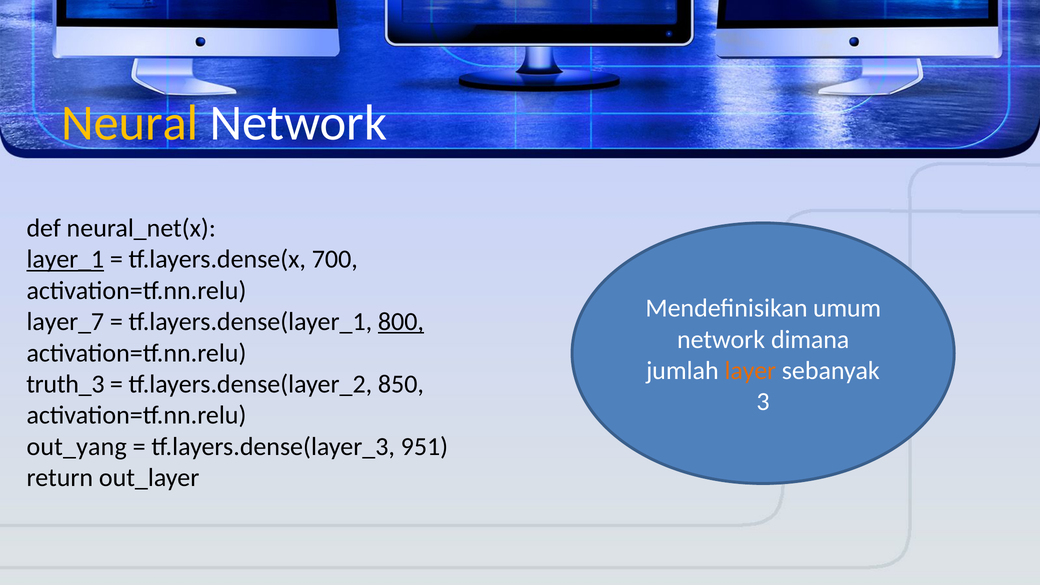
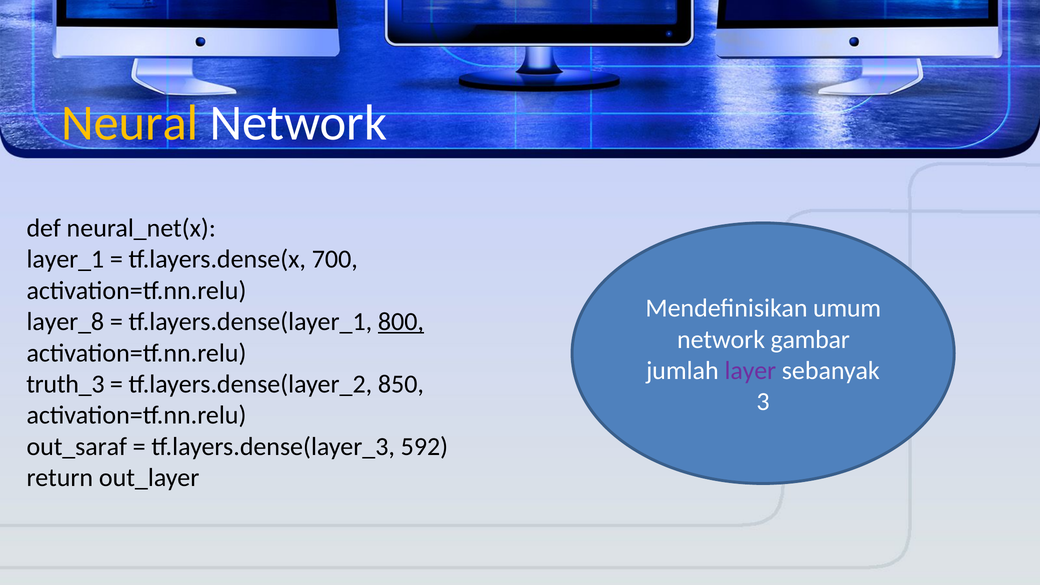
layer_1 underline: present -> none
layer_7: layer_7 -> layer_8
dimana: dimana -> gambar
layer colour: orange -> purple
out_yang: out_yang -> out_saraf
951: 951 -> 592
